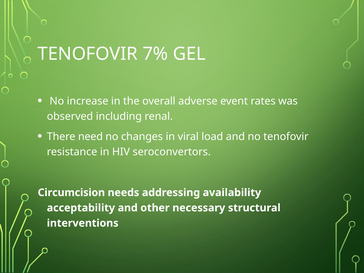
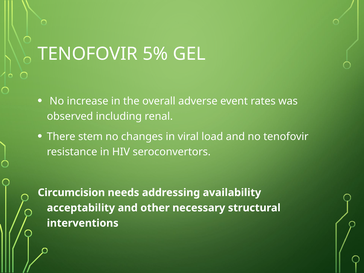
7%: 7% -> 5%
need: need -> stem
